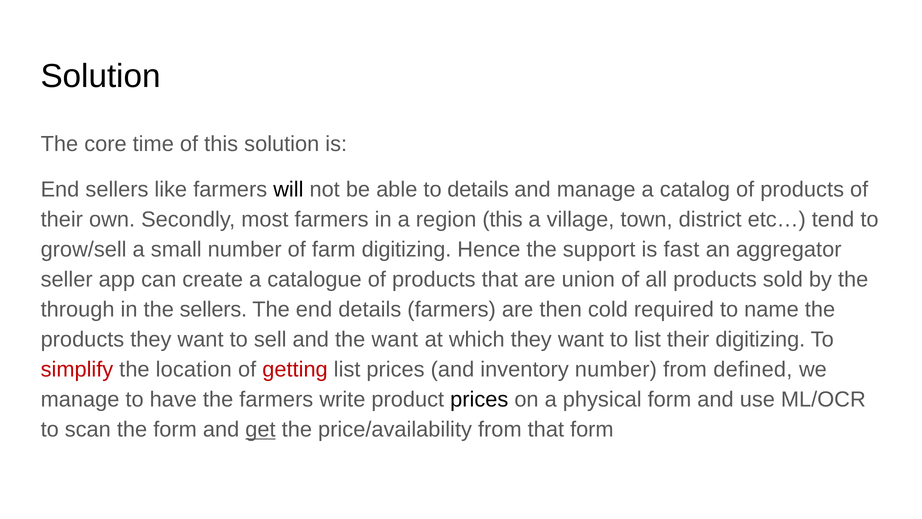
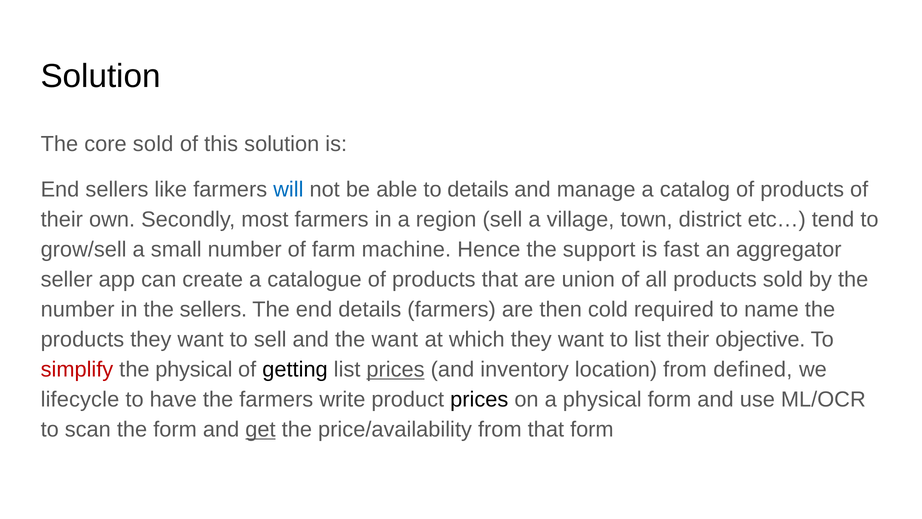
core time: time -> sold
will colour: black -> blue
region this: this -> sell
farm digitizing: digitizing -> machine
through at (78, 309): through -> number
their digitizing: digitizing -> objective
the location: location -> physical
getting colour: red -> black
prices at (395, 369) underline: none -> present
inventory number: number -> location
manage at (80, 399): manage -> lifecycle
